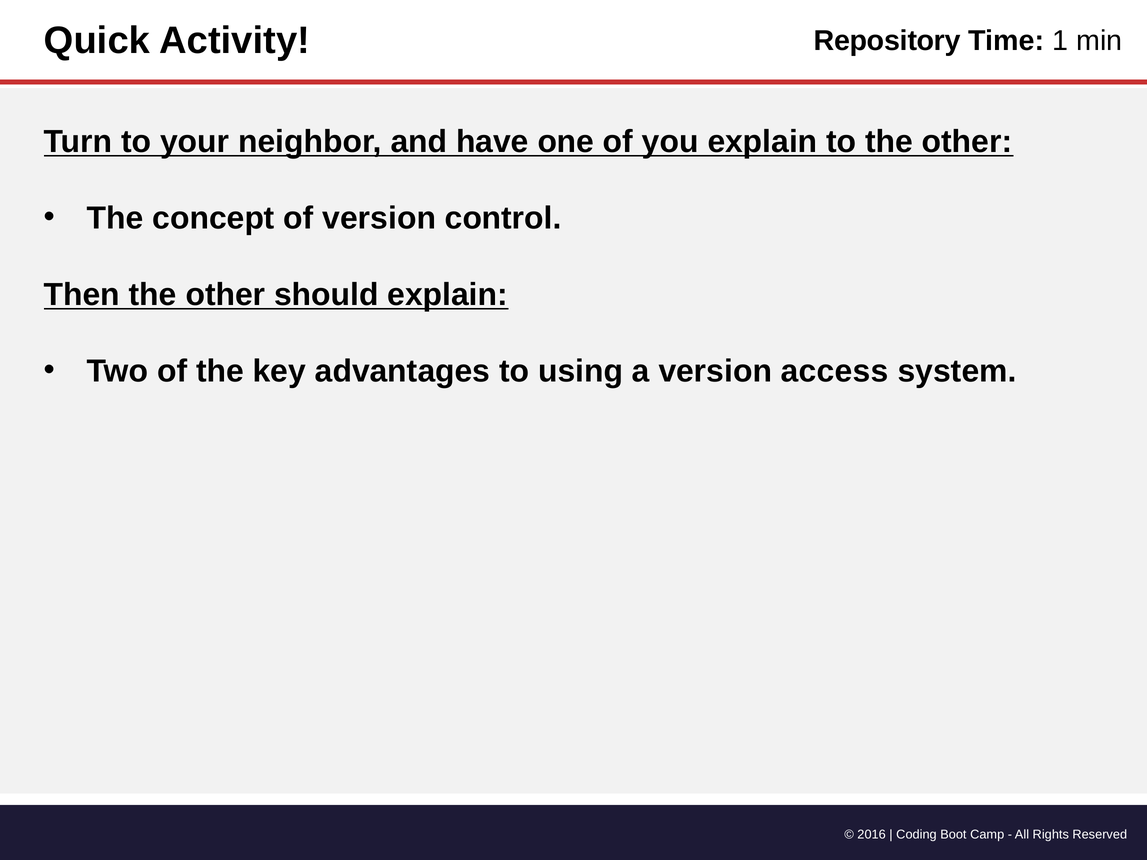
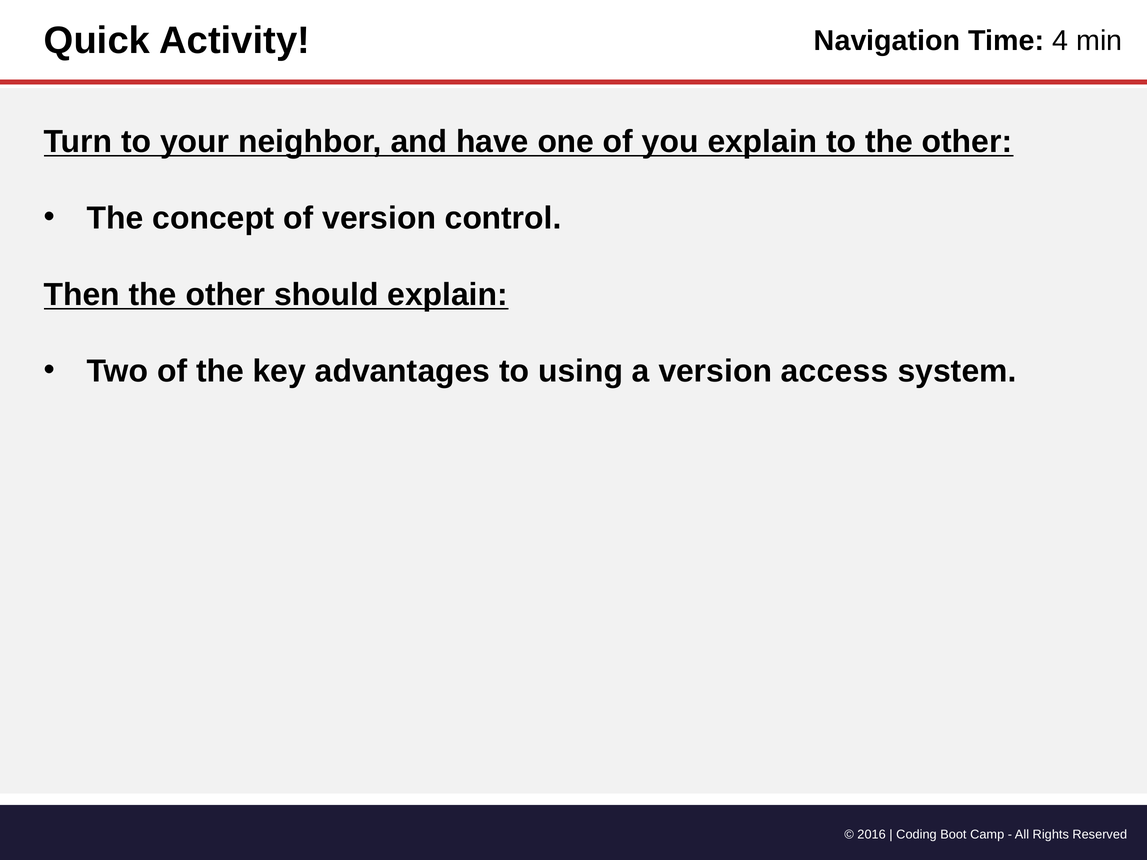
Repository: Repository -> Navigation
1: 1 -> 4
